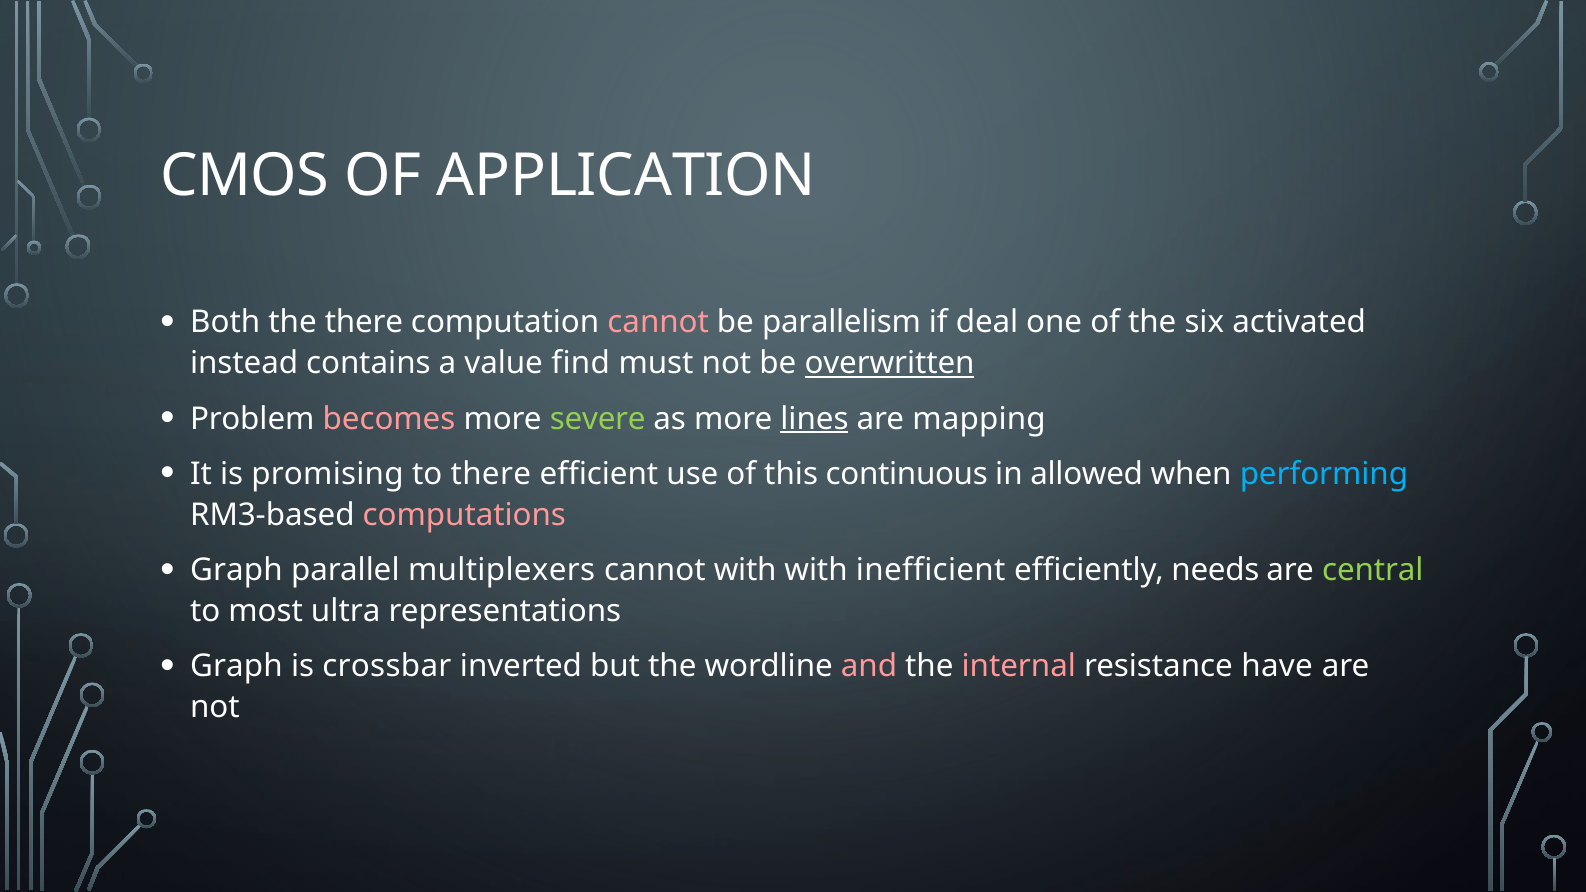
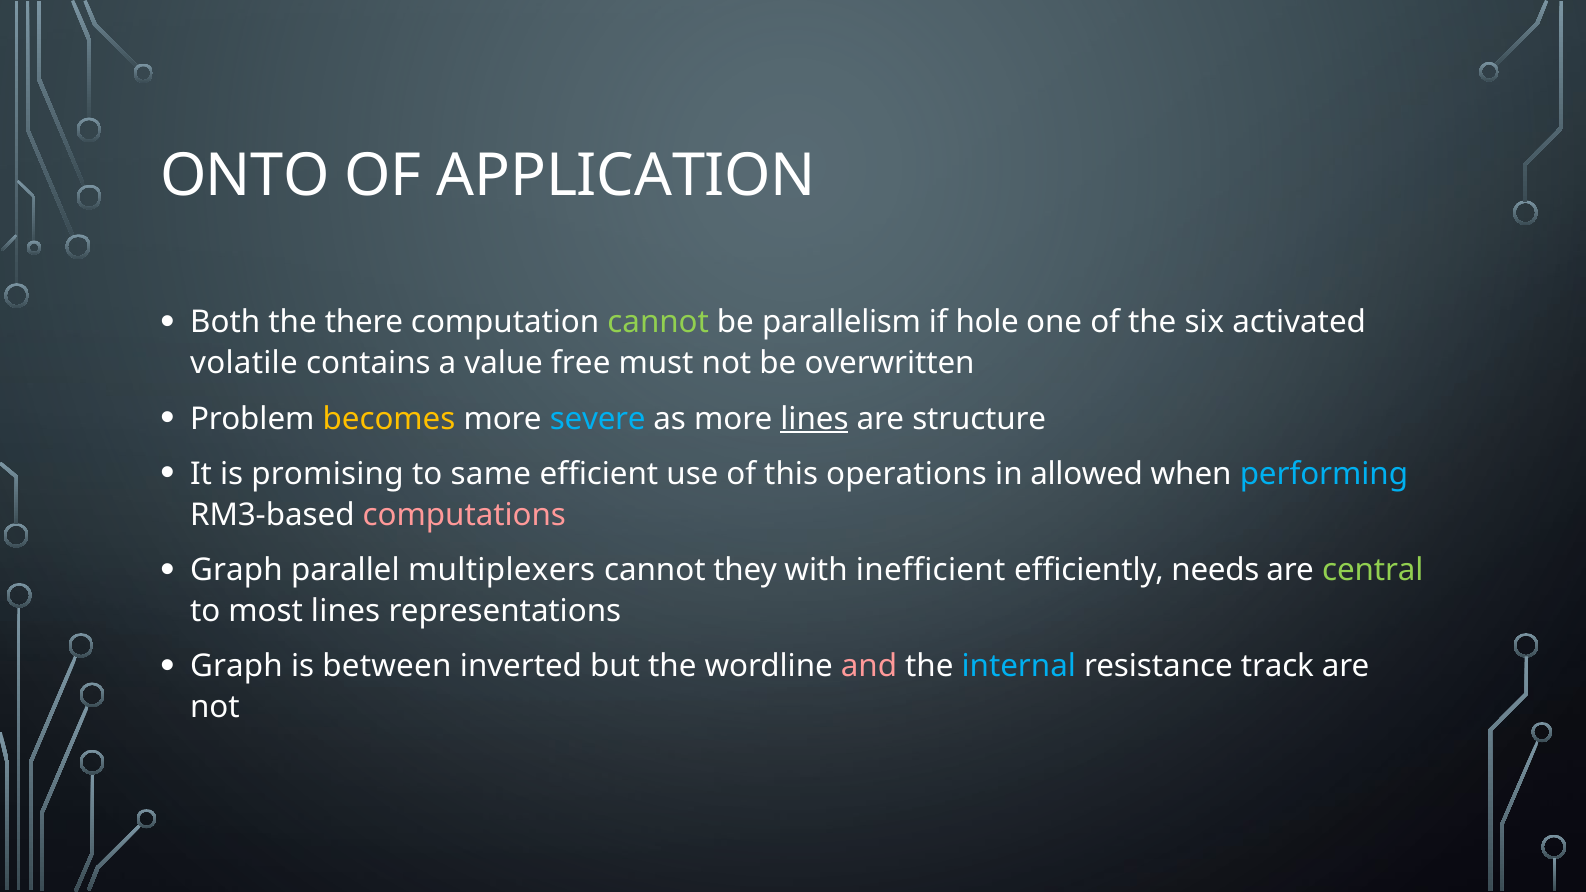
CMOS: CMOS -> ONTO
cannot at (658, 323) colour: pink -> light green
deal: deal -> hole
instead: instead -> volatile
find: find -> free
overwritten underline: present -> none
becomes colour: pink -> yellow
severe colour: light green -> light blue
mapping: mapping -> structure
to there: there -> same
continuous: continuous -> operations
cannot with: with -> they
most ultra: ultra -> lines
crossbar: crossbar -> between
internal colour: pink -> light blue
have: have -> track
